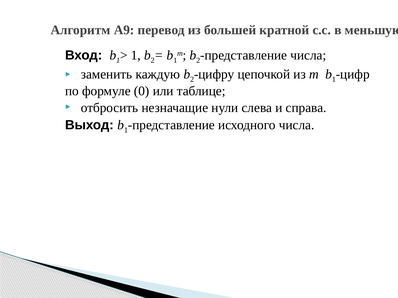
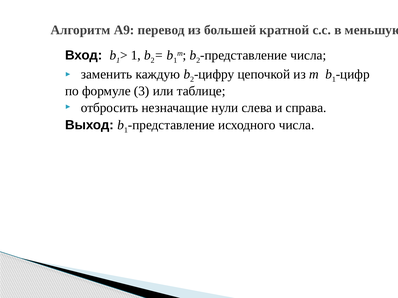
0: 0 -> 3
